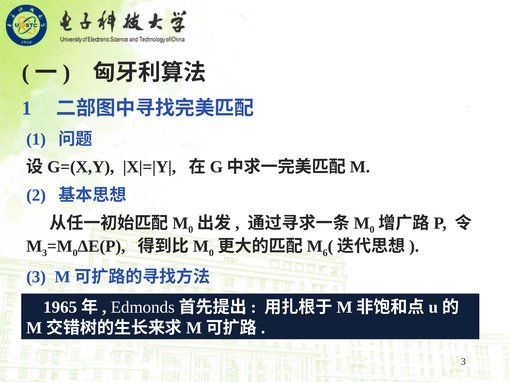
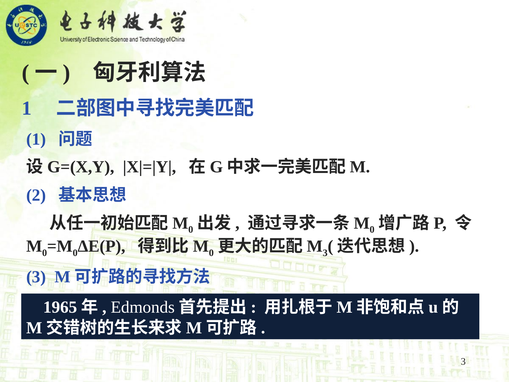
3 at (45, 253): 3 -> 0
6 at (325, 253): 6 -> 3
